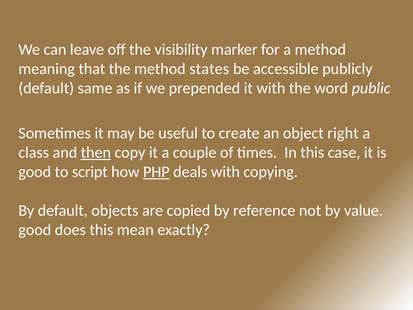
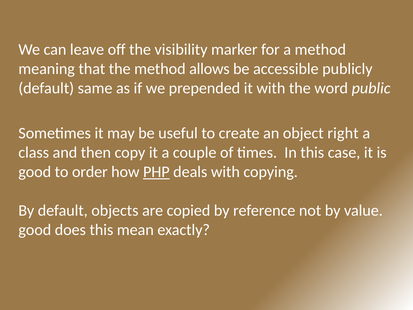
states: states -> allows
then underline: present -> none
script: script -> order
